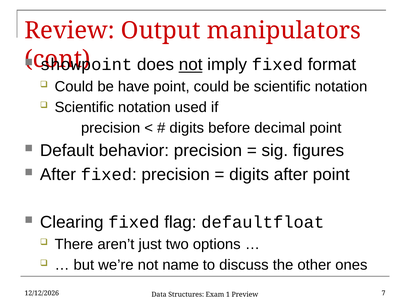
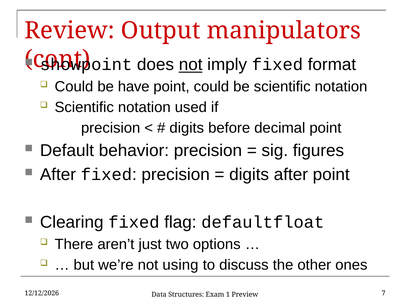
name: name -> using
